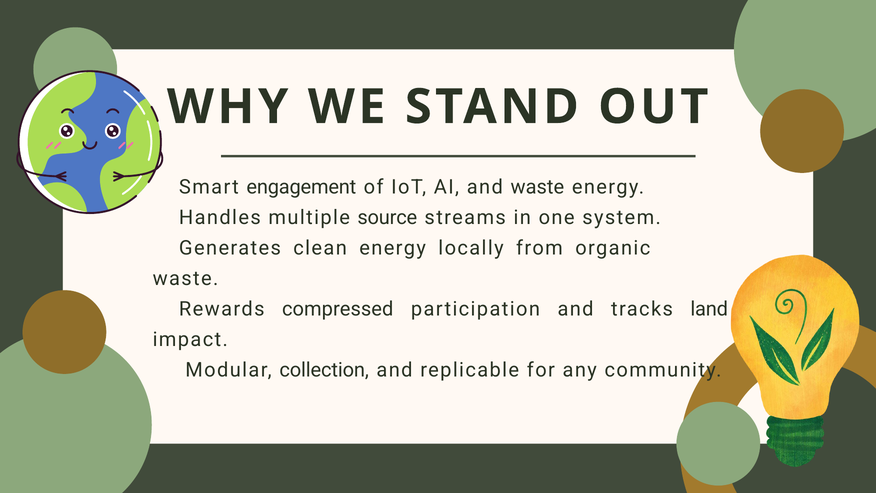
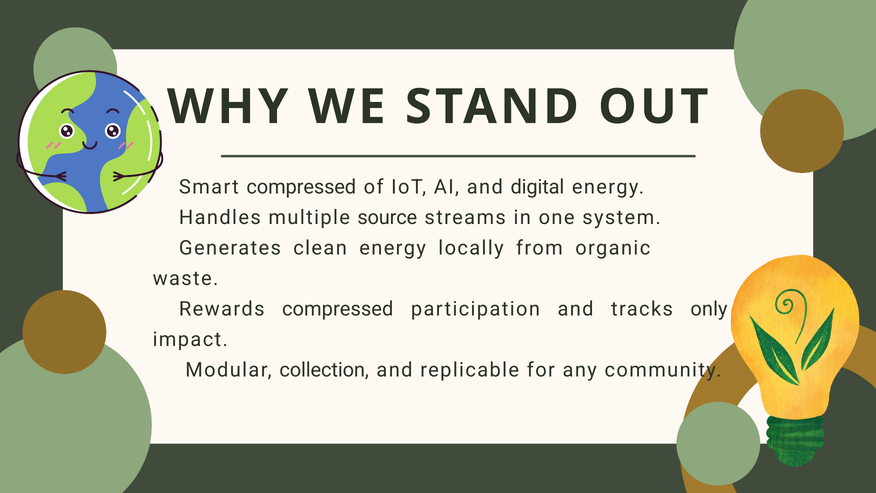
✅Smart engagement: engagement -> compressed
and waste: waste -> digital
land: land -> only
